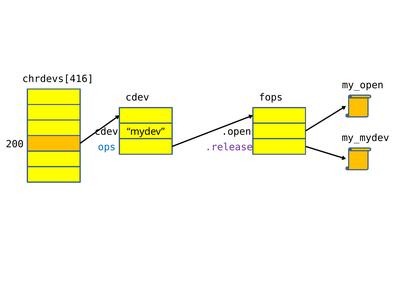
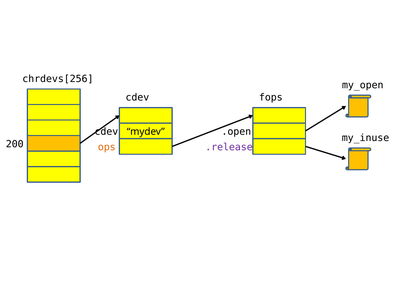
chrdevs[416: chrdevs[416 -> chrdevs[256
my_mydev: my_mydev -> my_inuse
ops colour: blue -> orange
